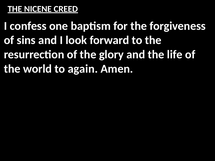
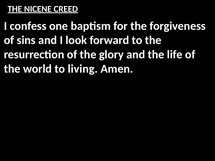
again: again -> living
